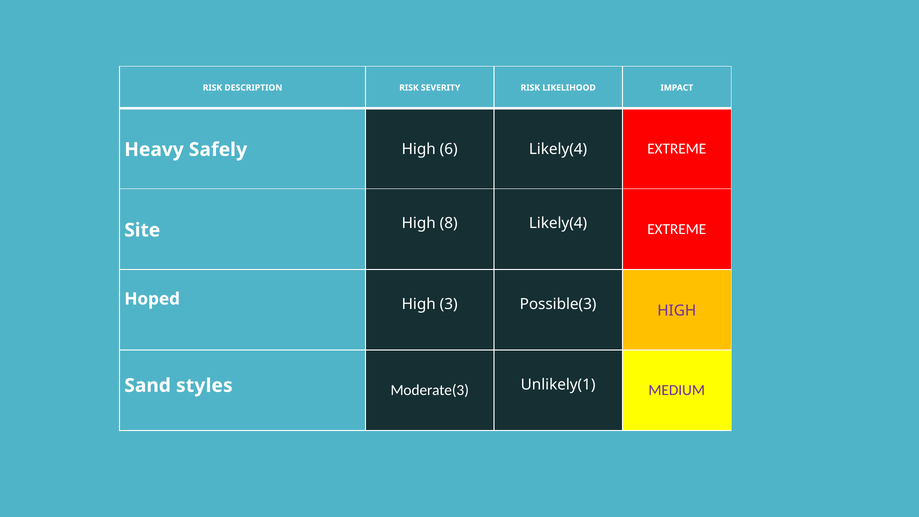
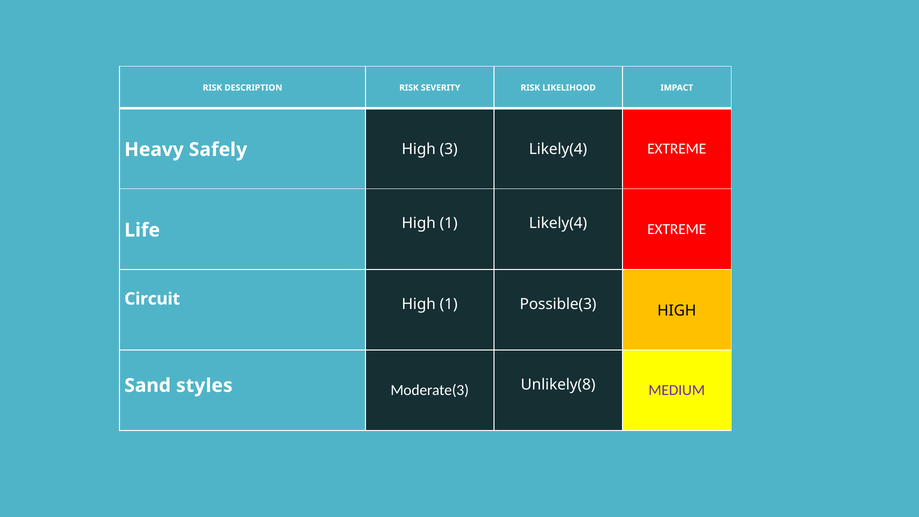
6: 6 -> 3
8 at (449, 223): 8 -> 1
Site: Site -> Life
Hoped: Hoped -> Circuit
3 at (449, 304): 3 -> 1
HIGH at (677, 310) colour: purple -> black
Unlikely(1: Unlikely(1 -> Unlikely(8
